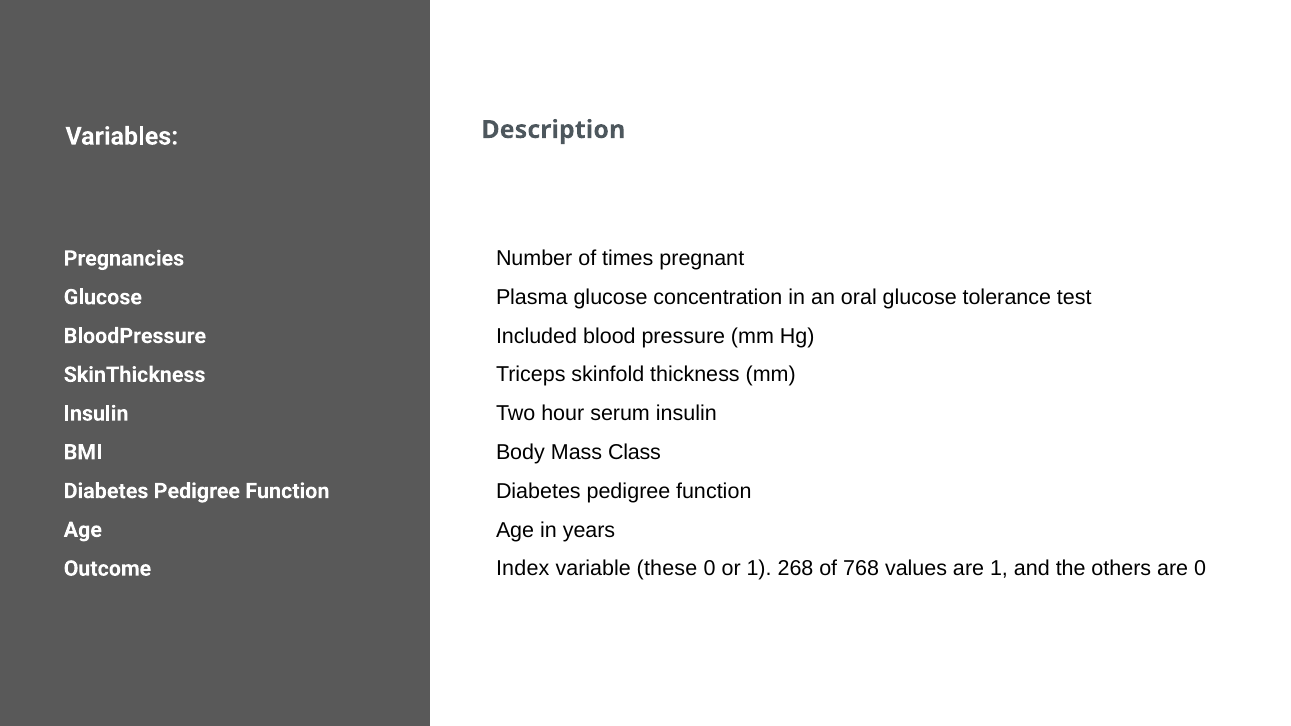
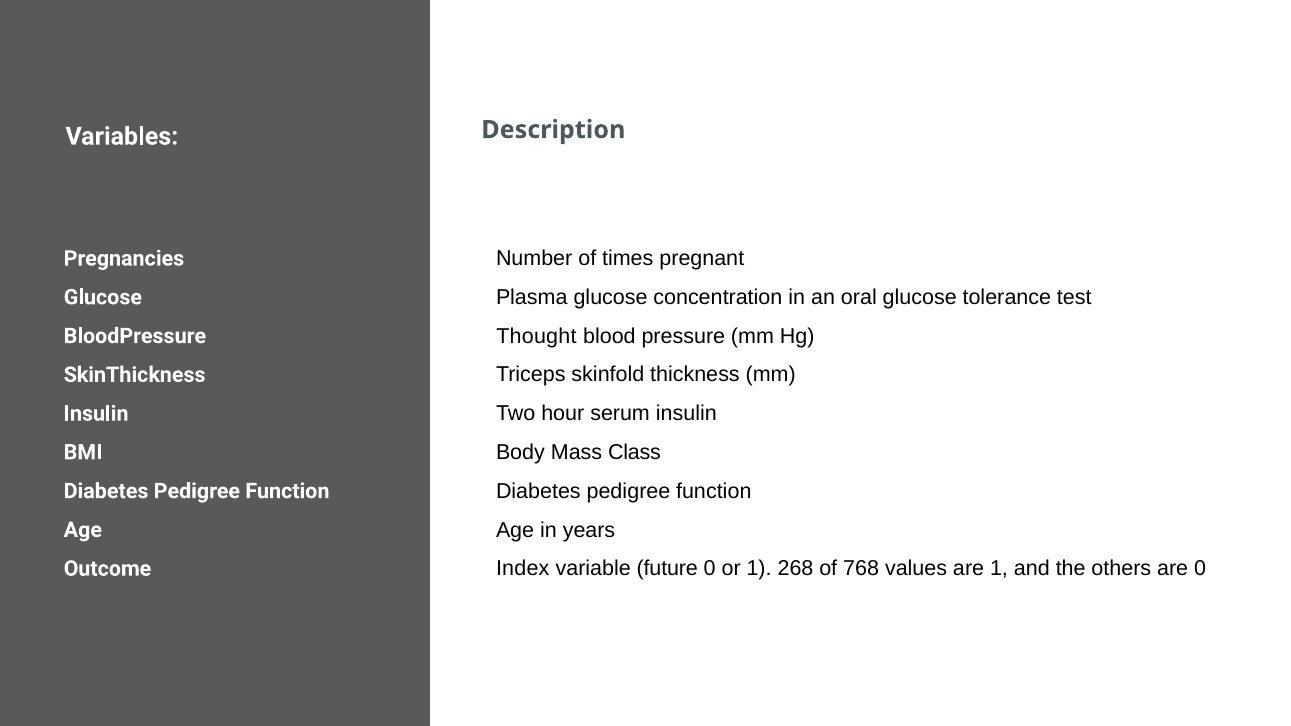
Included: Included -> Thought
these: these -> future
